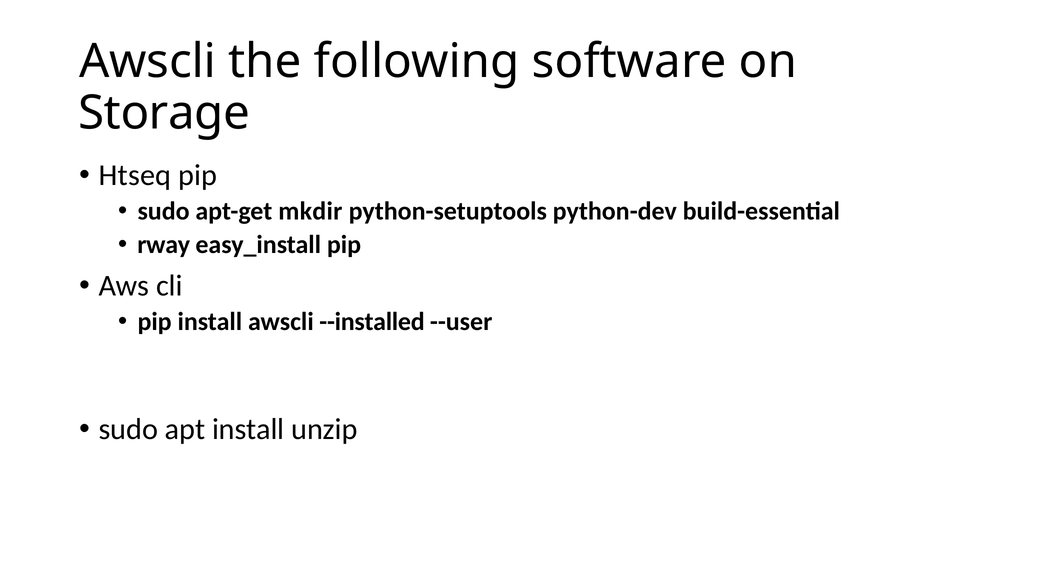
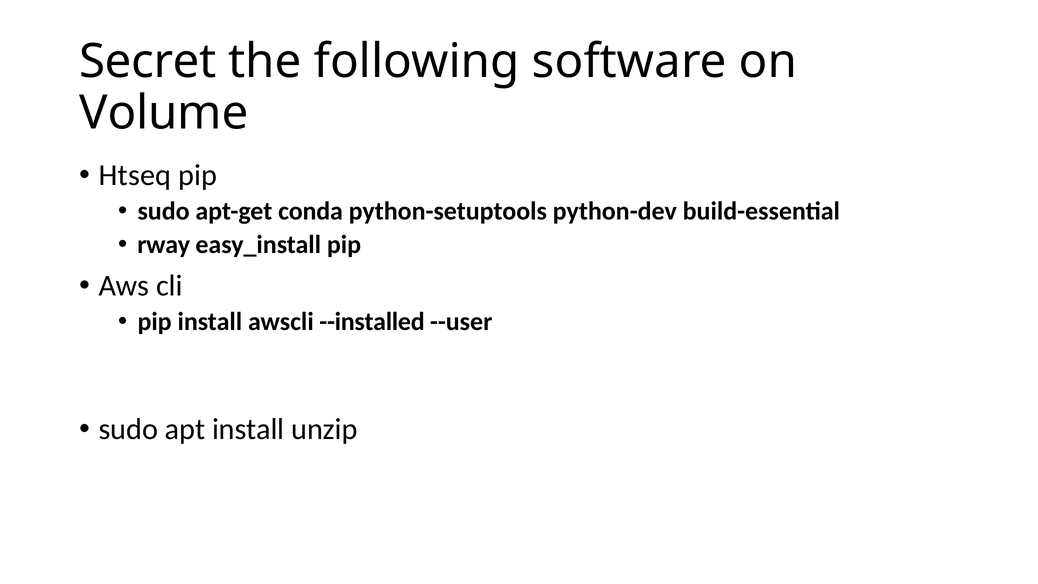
Awscli at (148, 62): Awscli -> Secret
Storage: Storage -> Volume
mkdir: mkdir -> conda
